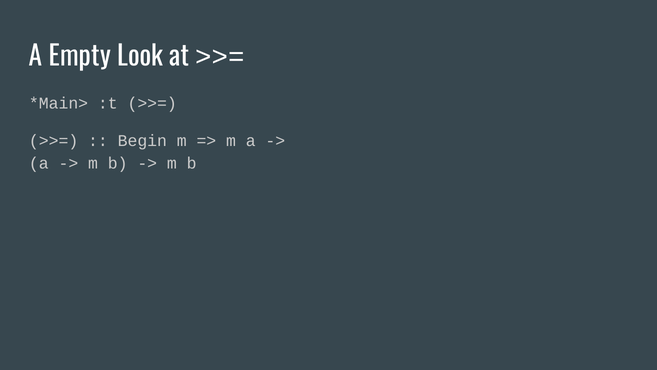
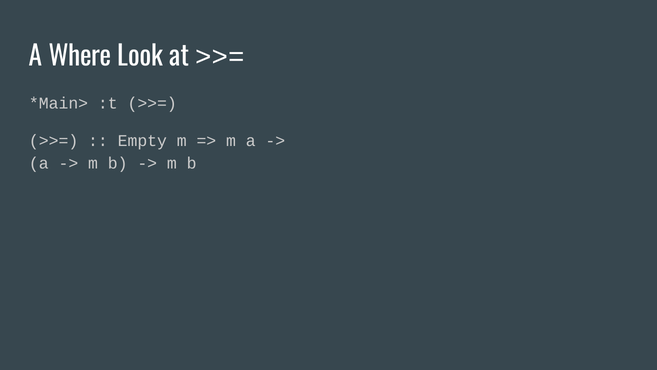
Empty: Empty -> Where
Begin: Begin -> Empty
